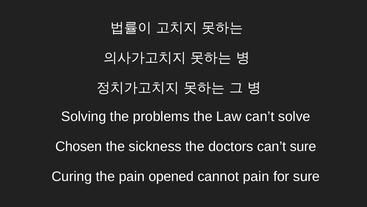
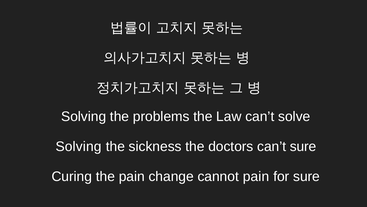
Chosen at (79, 146): Chosen -> Solving
opened: opened -> change
